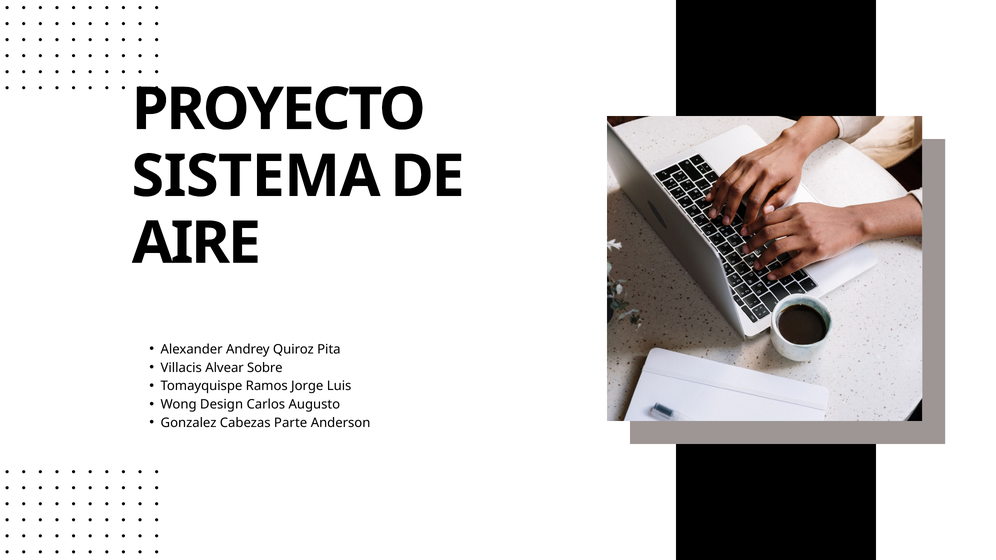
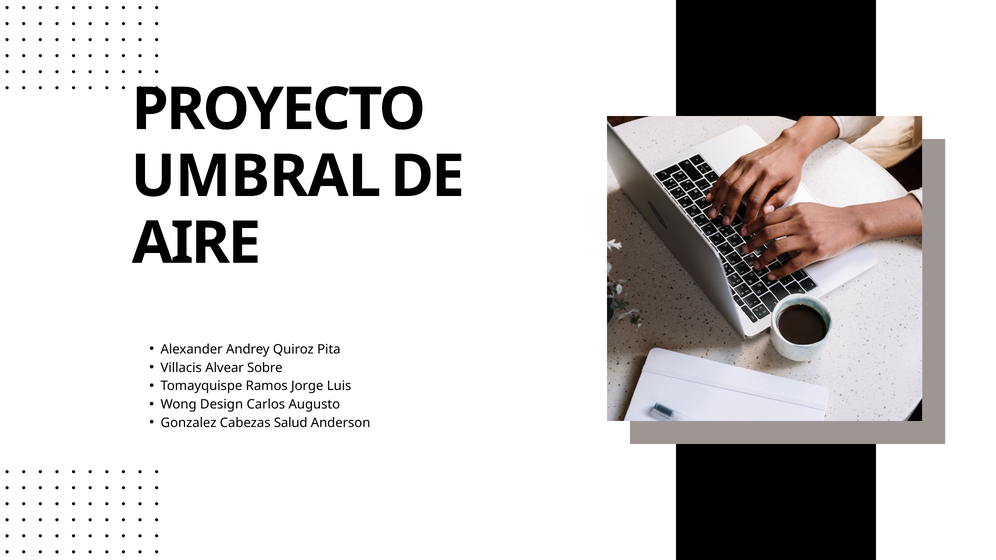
SISTEMA: SISTEMA -> UMBRAL
Parte: Parte -> Salud
